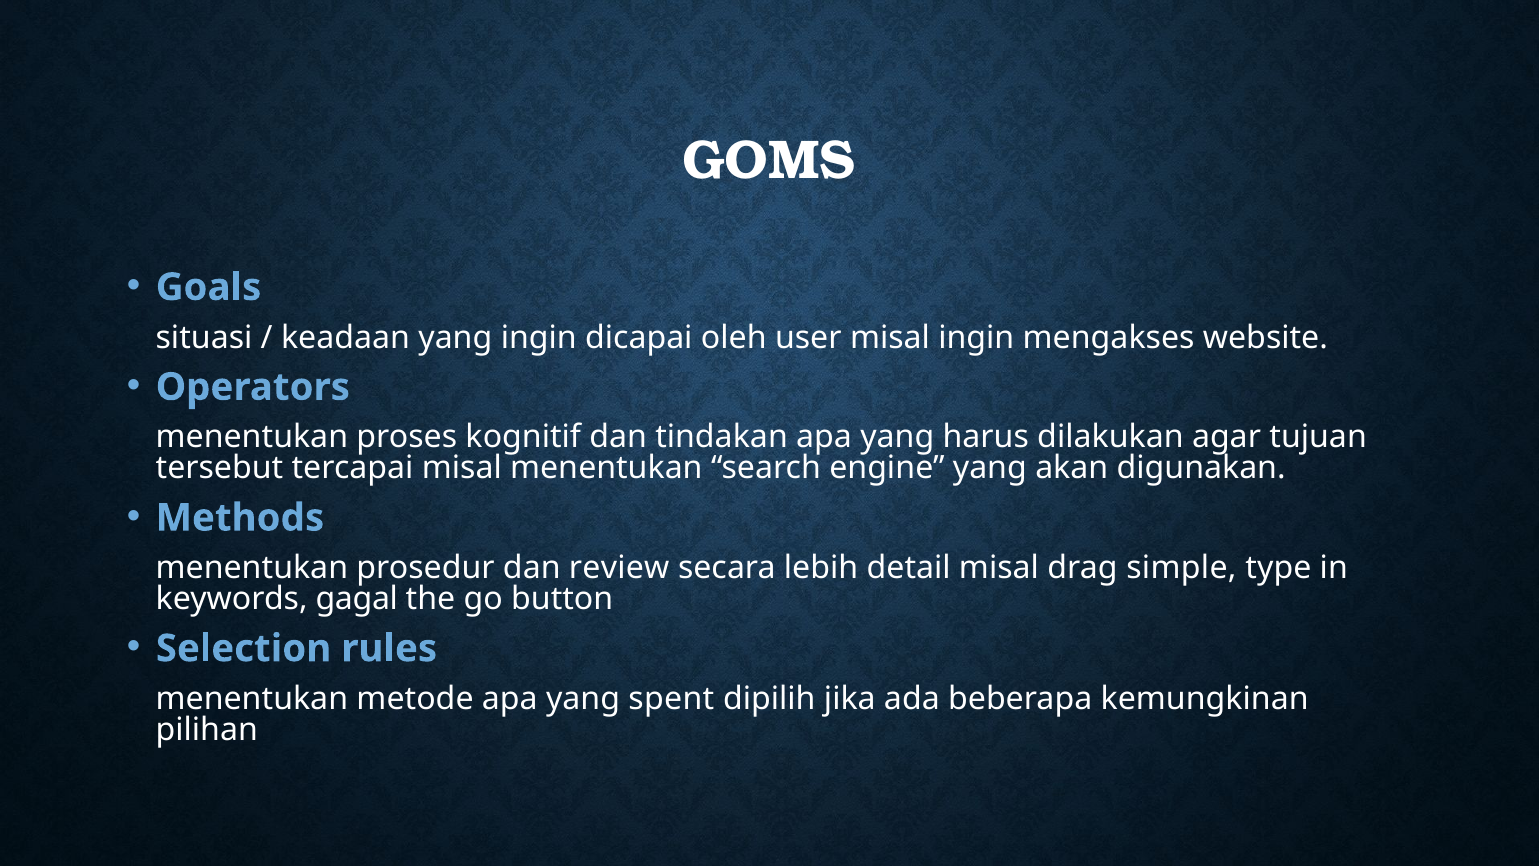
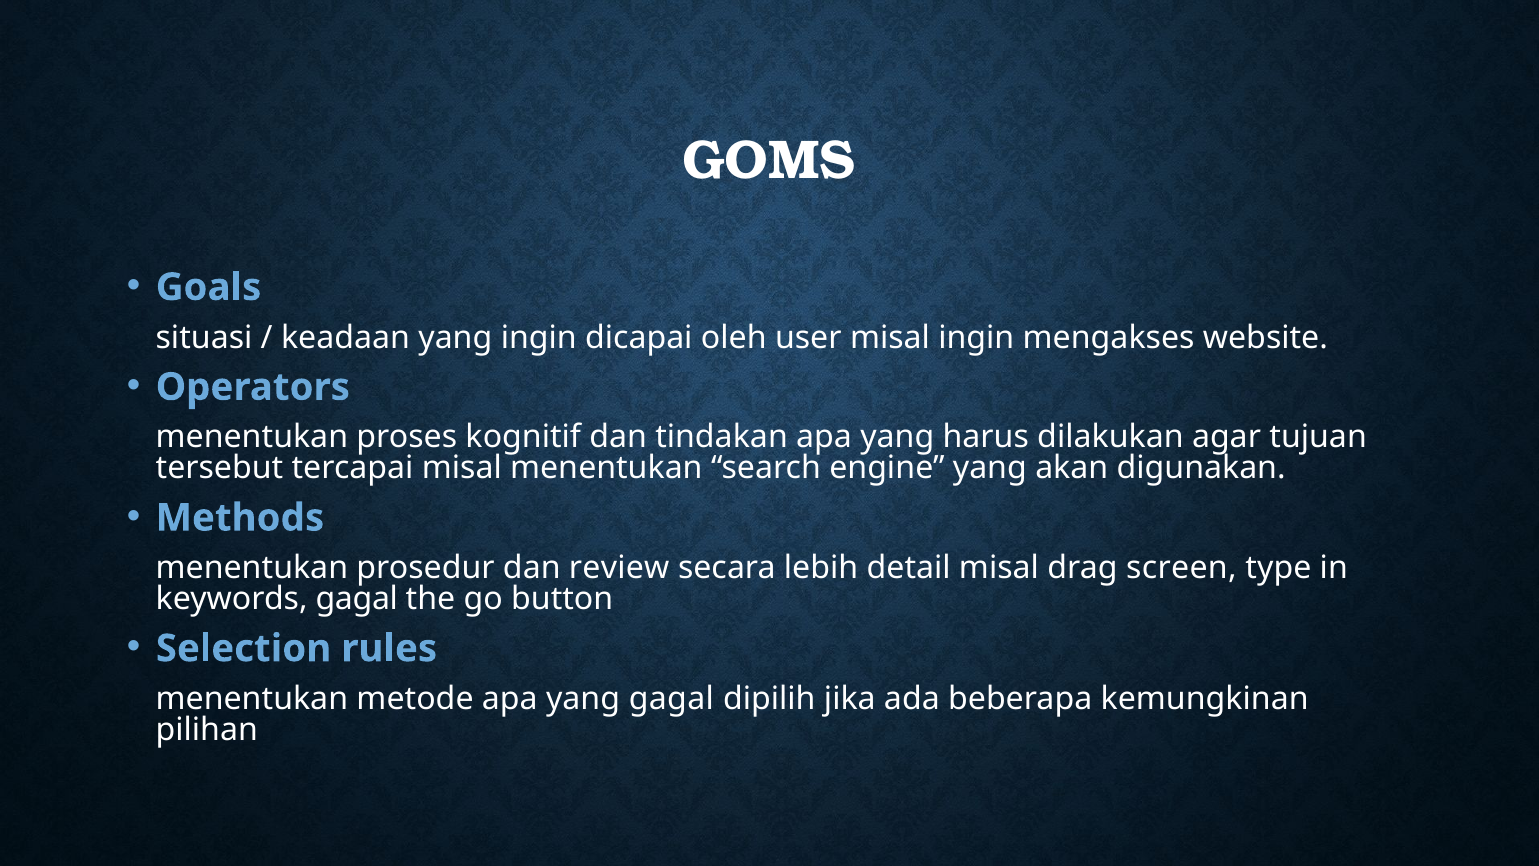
simple: simple -> screen
yang spent: spent -> gagal
